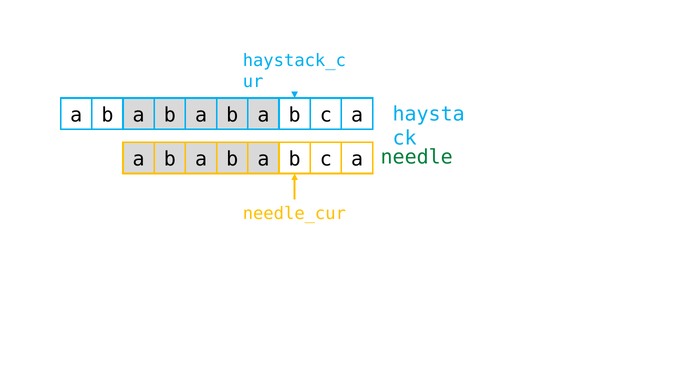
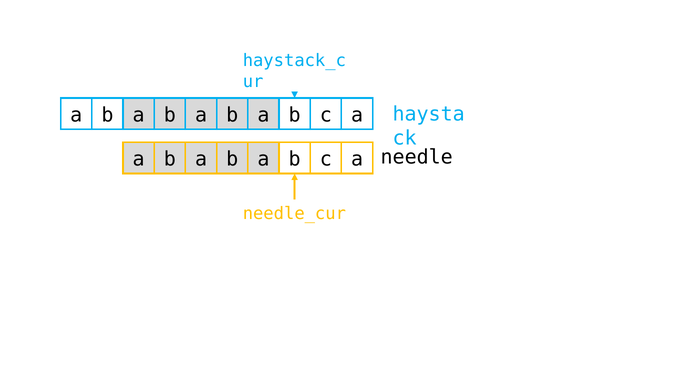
needle colour: green -> black
